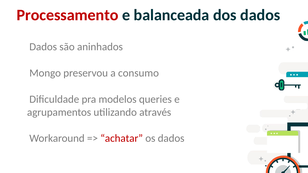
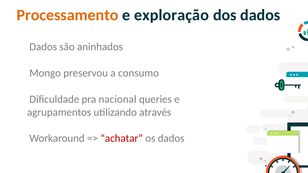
Processamento colour: red -> orange
balanceada: balanceada -> exploração
modelos: modelos -> nacional
